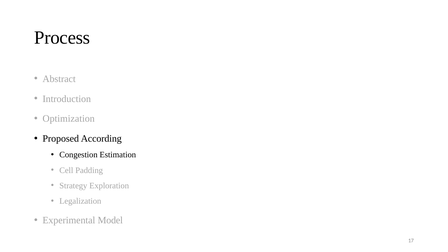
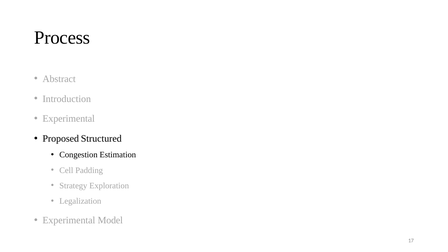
Optimization at (69, 119): Optimization -> Experimental
According: According -> Structured
